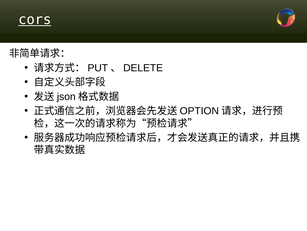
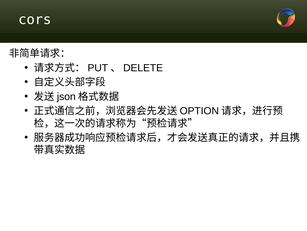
cors underline: present -> none
